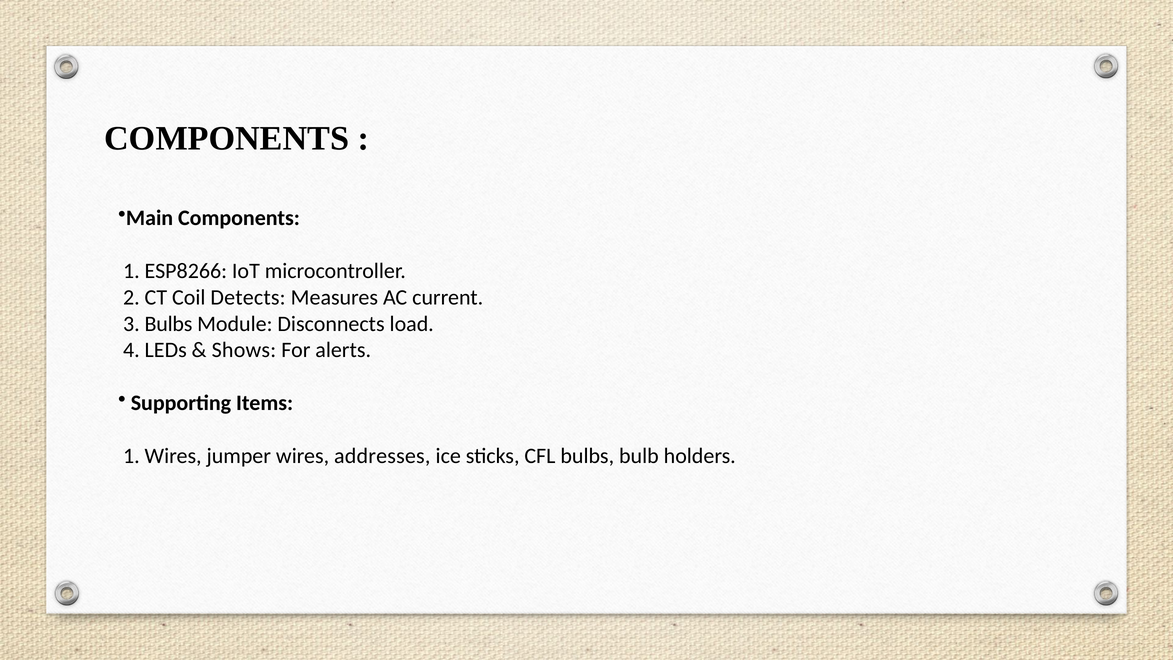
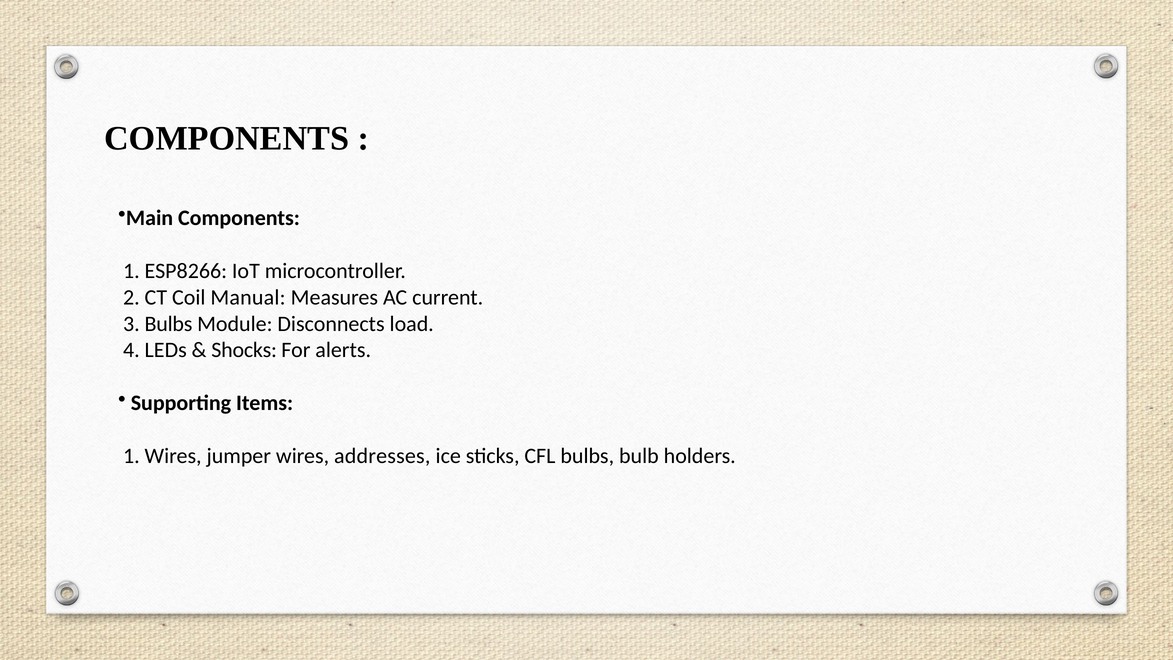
Detects: Detects -> Manual
Shows: Shows -> Shocks
